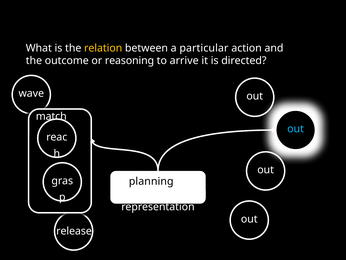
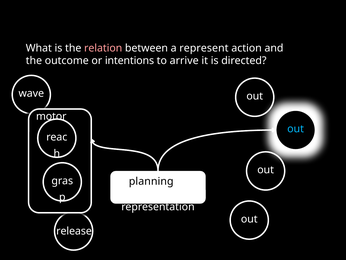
relation colour: yellow -> pink
particular: particular -> represent
reasoning: reasoning -> intentions
match at (51, 116): match -> motor
